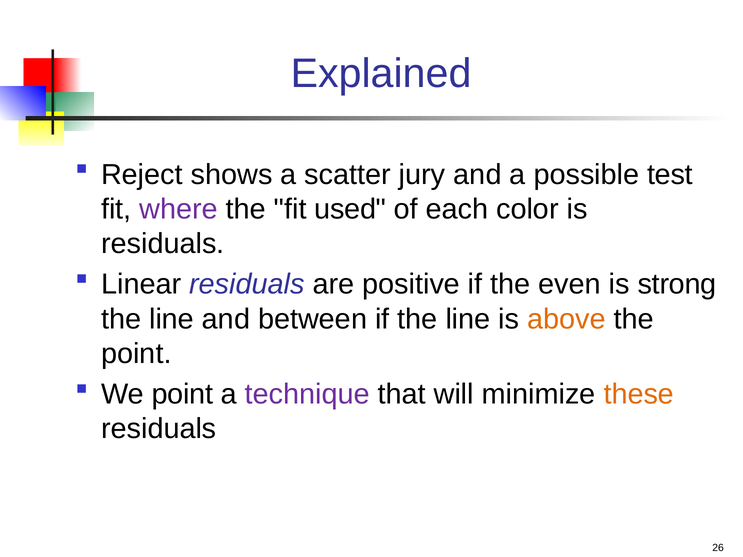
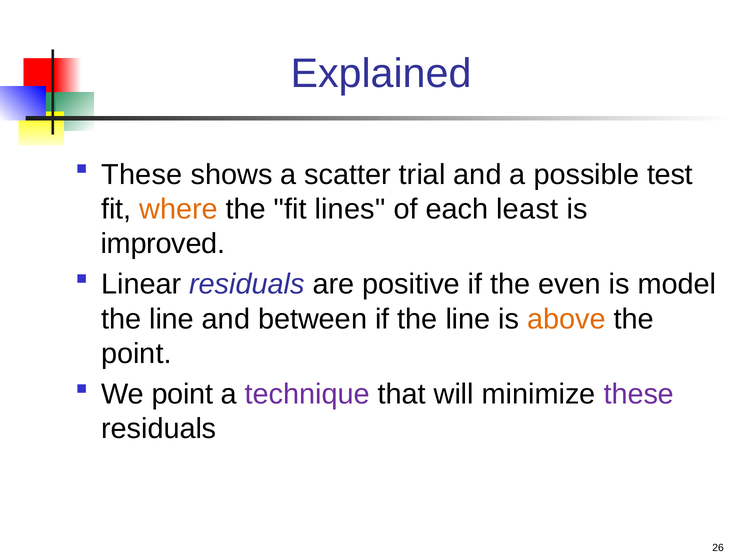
Reject at (142, 175): Reject -> These
jury: jury -> trial
where colour: purple -> orange
used: used -> lines
color: color -> least
residuals at (163, 244): residuals -> improved
strong: strong -> model
these at (639, 394) colour: orange -> purple
